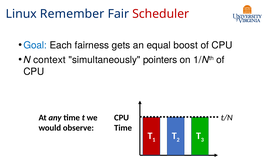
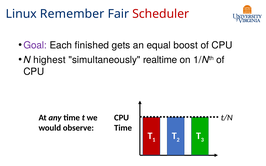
Goal colour: blue -> purple
fairness: fairness -> finished
context: context -> highest
pointers: pointers -> realtime
